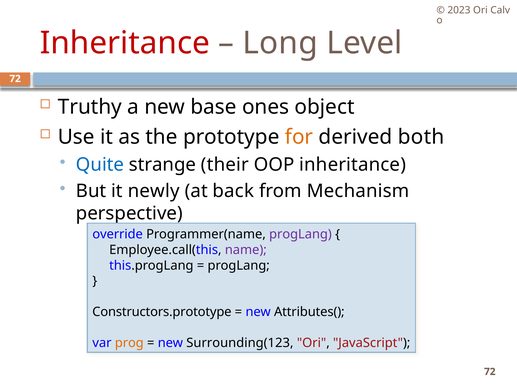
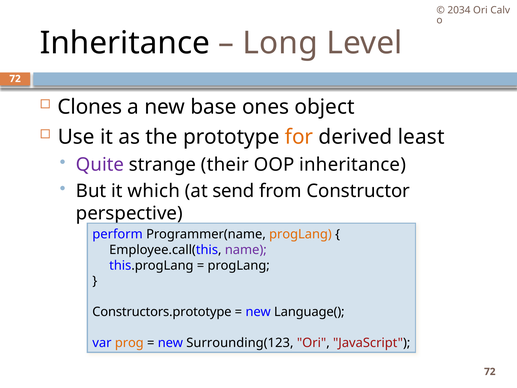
2023: 2023 -> 2034
Inheritance at (125, 43) colour: red -> black
Truthy: Truthy -> Clones
both: both -> least
Quite colour: blue -> purple
newly: newly -> which
back: back -> send
Mechanism: Mechanism -> Constructor
override: override -> perform
progLang at (300, 234) colour: purple -> orange
Attributes(: Attributes( -> Language(
